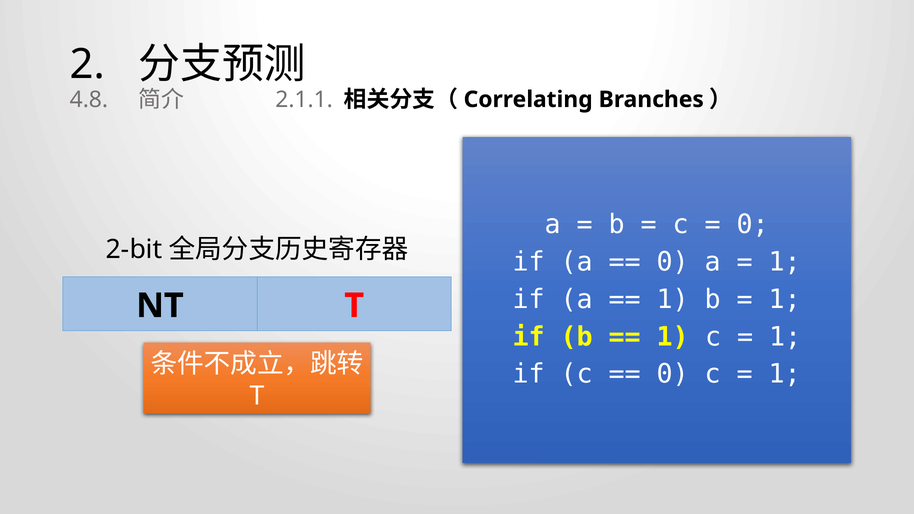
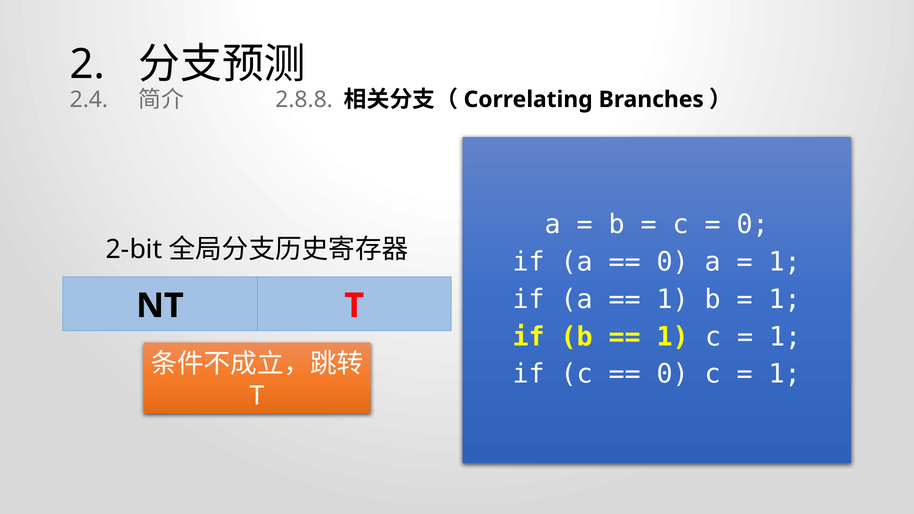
4.8: 4.8 -> 2.4
2.1.1: 2.1.1 -> 2.8.8
